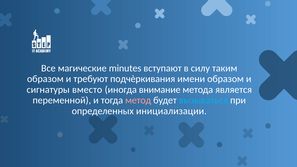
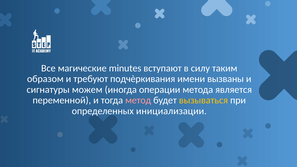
имени образом: образом -> вызваны
вместо: вместо -> можем
внимание: внимание -> операции
вызываться colour: light blue -> yellow
